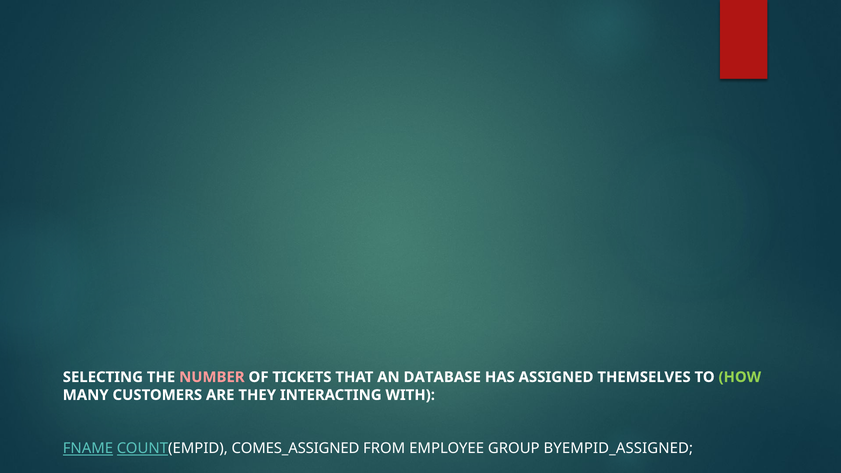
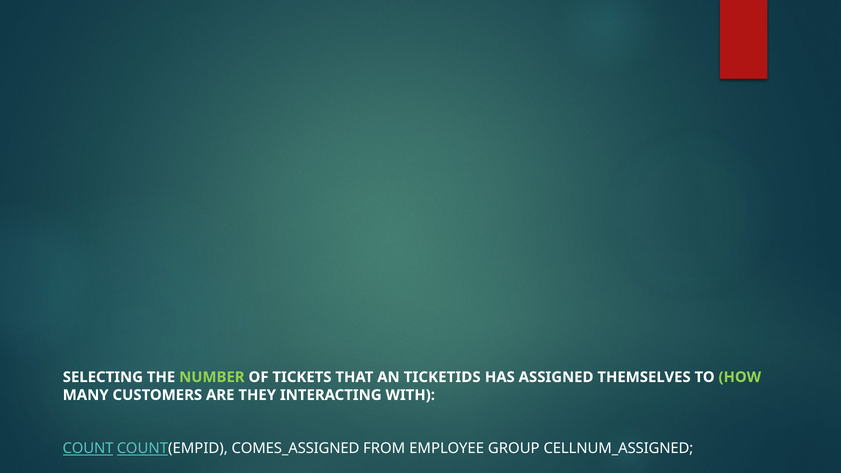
NUMBER colour: pink -> light green
DATABASE: DATABASE -> TICKETIDS
FNAME: FNAME -> COUNT
BYEMPID_ASSIGNED: BYEMPID_ASSIGNED -> CELLNUM_ASSIGNED
